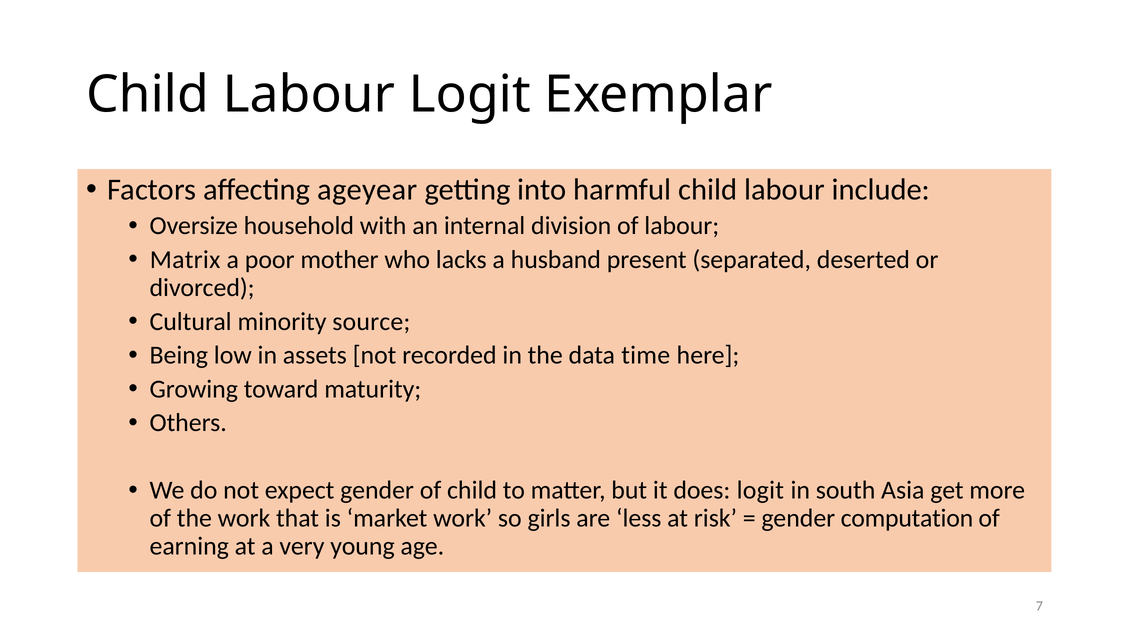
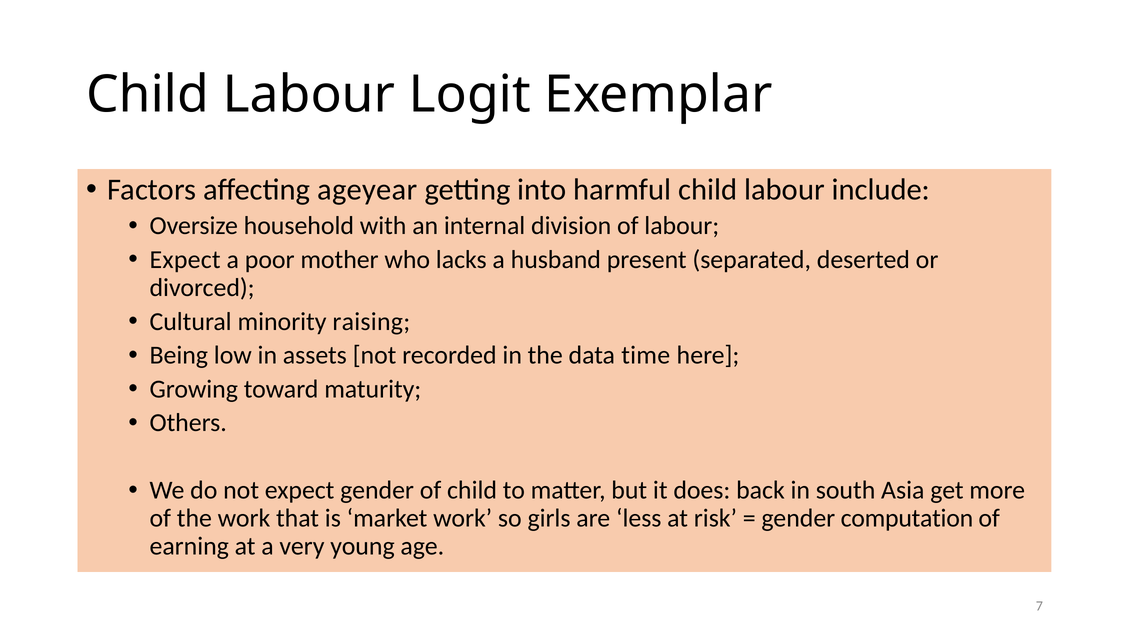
Matrix at (185, 260): Matrix -> Expect
source: source -> raising
does logit: logit -> back
